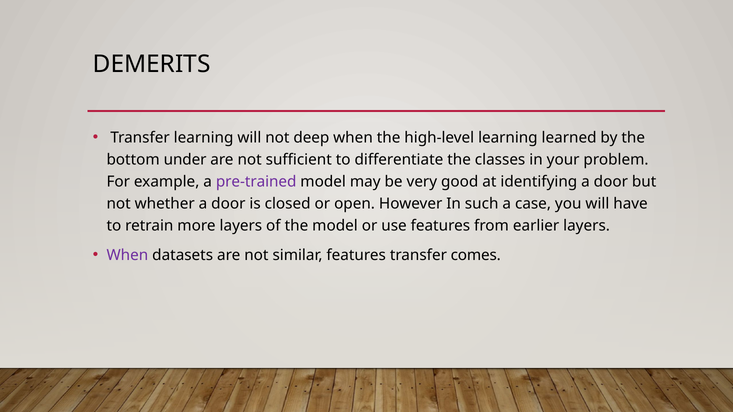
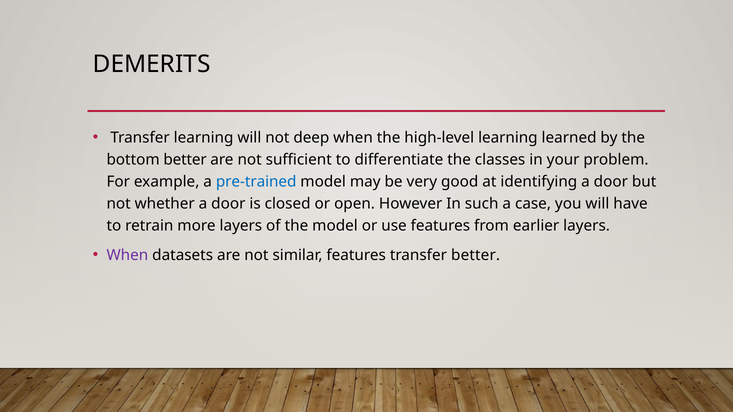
bottom under: under -> better
pre-trained colour: purple -> blue
transfer comes: comes -> better
